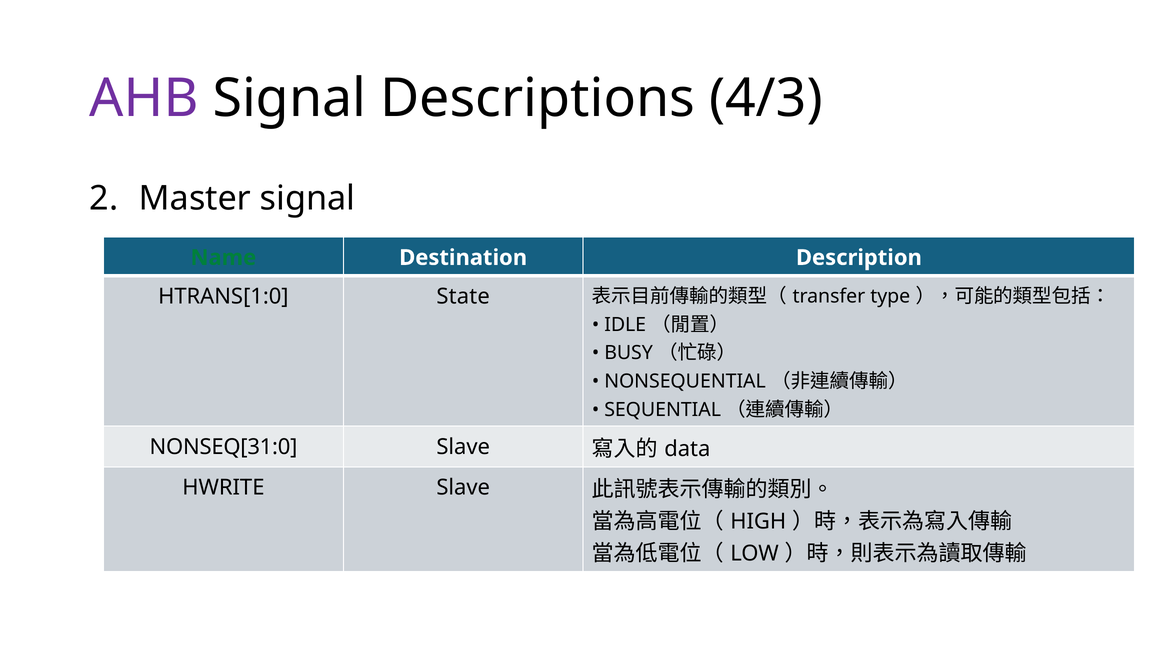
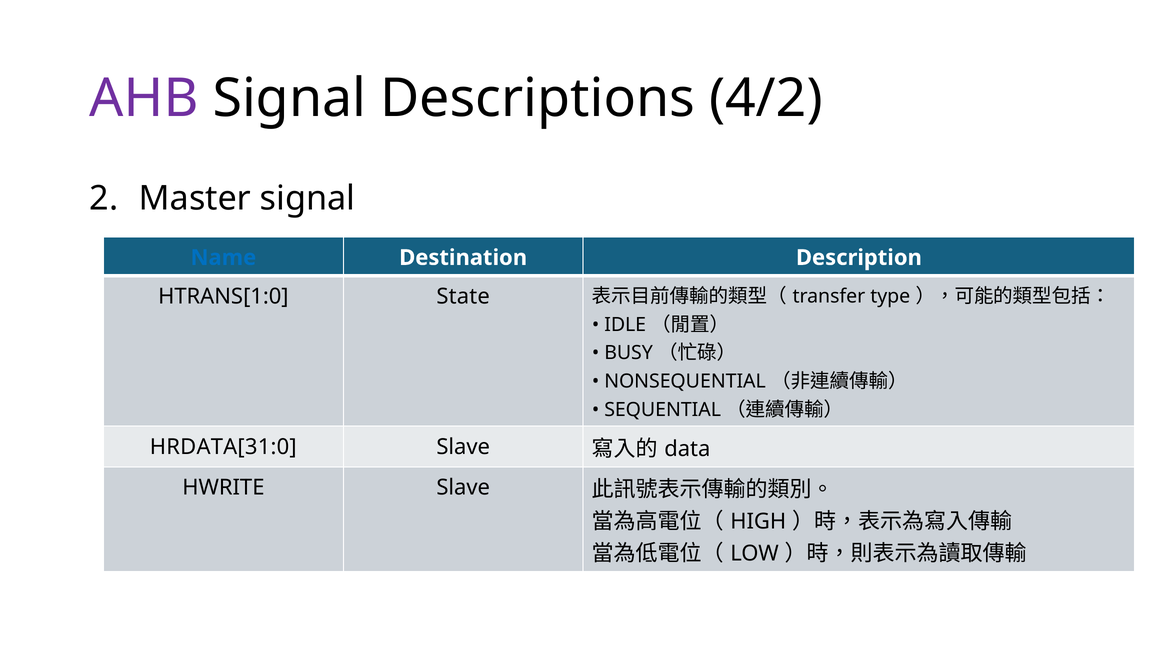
4/3: 4/3 -> 4/2
Name colour: green -> blue
NONSEQ[31:0: NONSEQ[31:0 -> HRDATA[31:0
